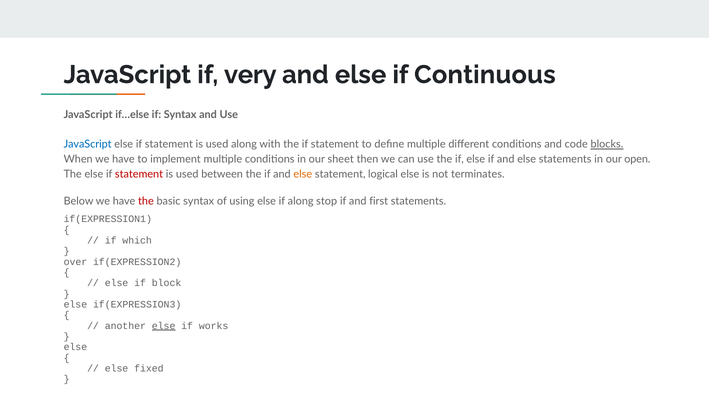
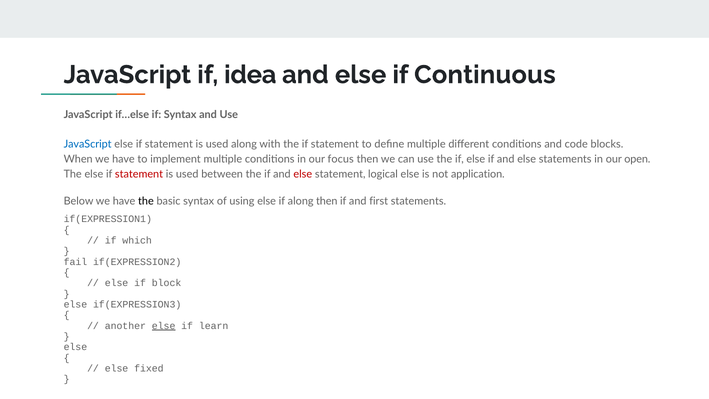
very: very -> idea
blocks underline: present -> none
sheet: sheet -> focus
else at (303, 174) colour: orange -> red
terminates: terminates -> application
the at (146, 201) colour: red -> black
along stop: stop -> then
over: over -> fail
works: works -> learn
